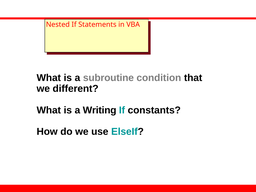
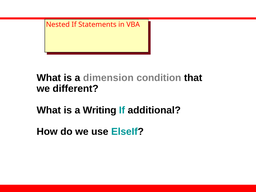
subroutine: subroutine -> dimension
constants: constants -> additional
